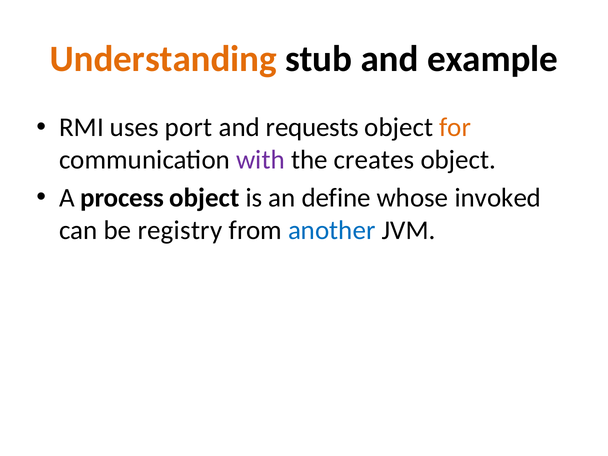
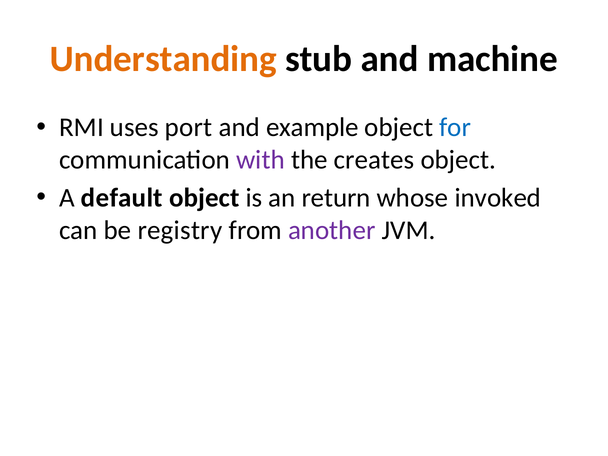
example: example -> machine
requests: requests -> example
for colour: orange -> blue
process: process -> default
define: define -> return
another colour: blue -> purple
